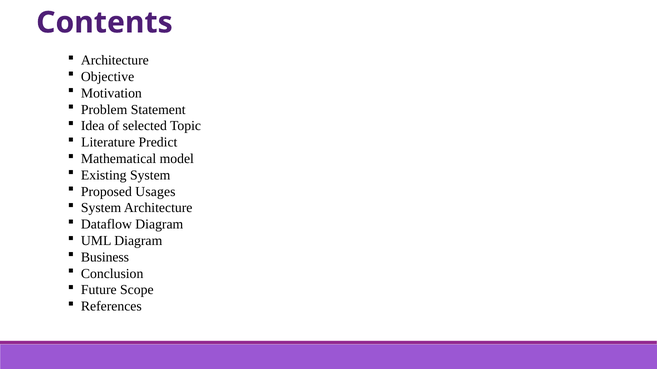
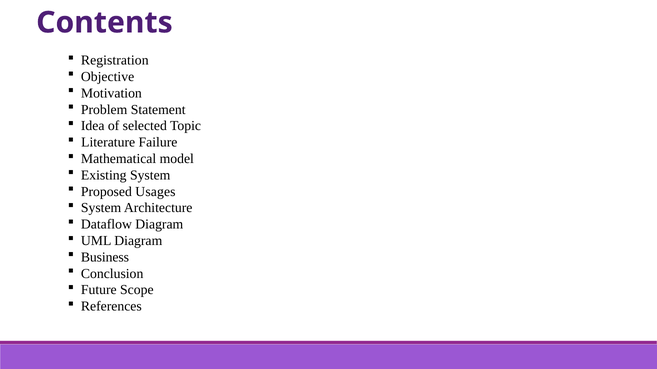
Architecture at (115, 60): Architecture -> Registration
Predict: Predict -> Failure
